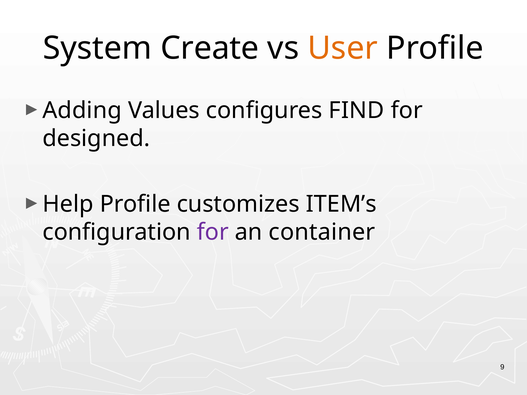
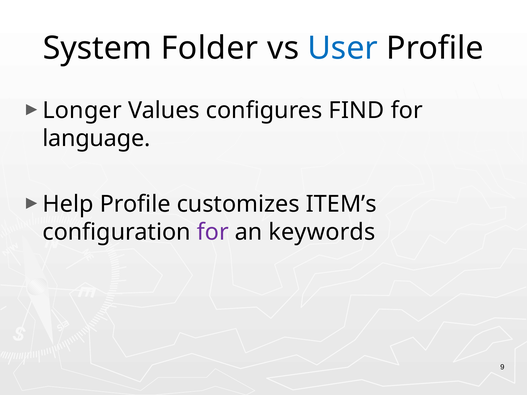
Create: Create -> Folder
User colour: orange -> blue
Adding: Adding -> Longer
designed: designed -> language
container: container -> keywords
